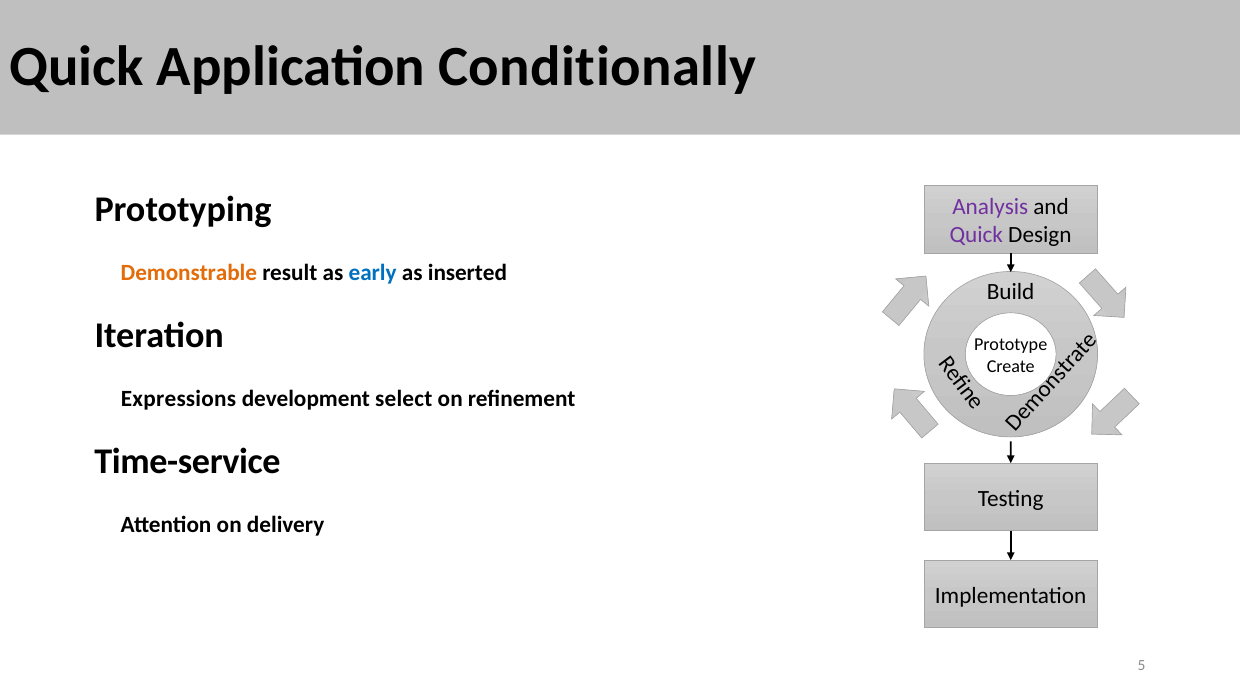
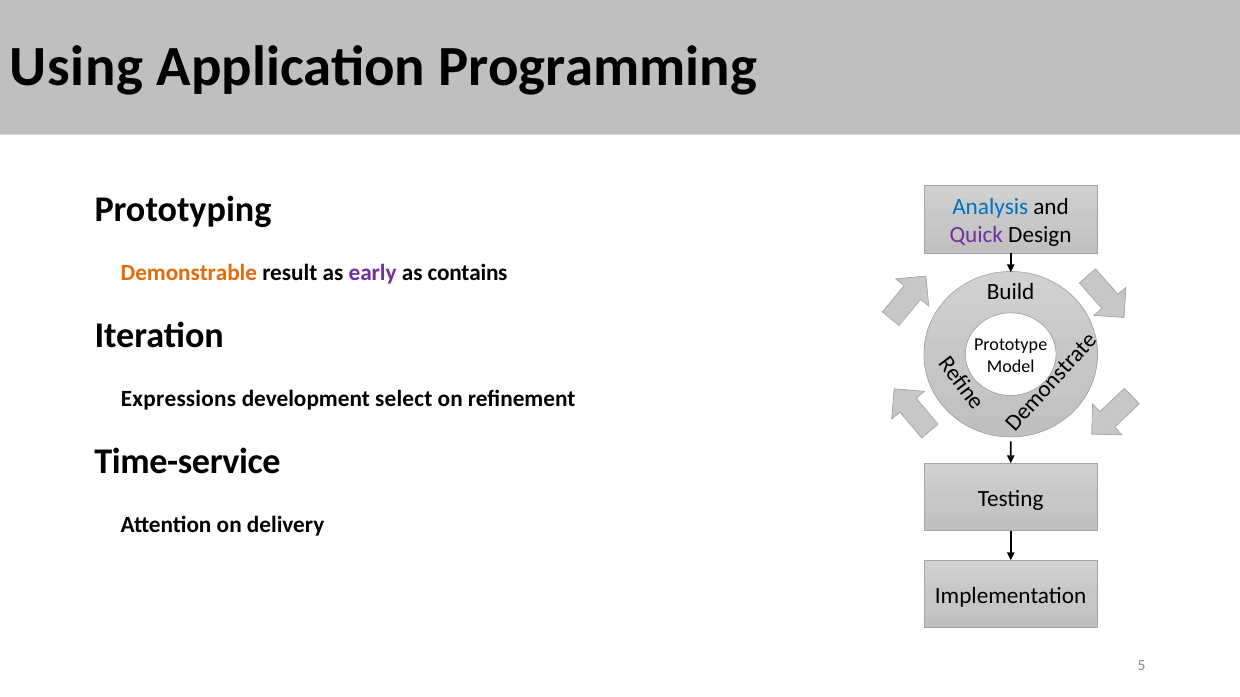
Quick at (77, 67): Quick -> Using
Conditionally: Conditionally -> Programming
Analysis colour: purple -> blue
early colour: blue -> purple
inserted: inserted -> contains
Create: Create -> Model
